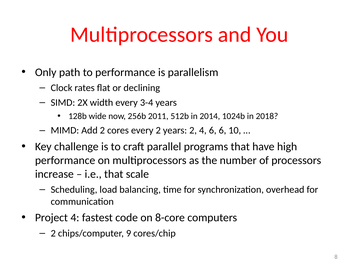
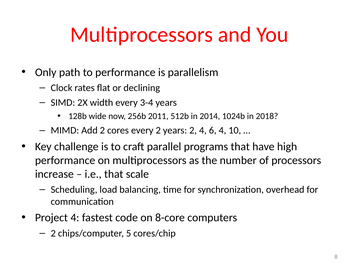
6 6: 6 -> 4
9: 9 -> 5
